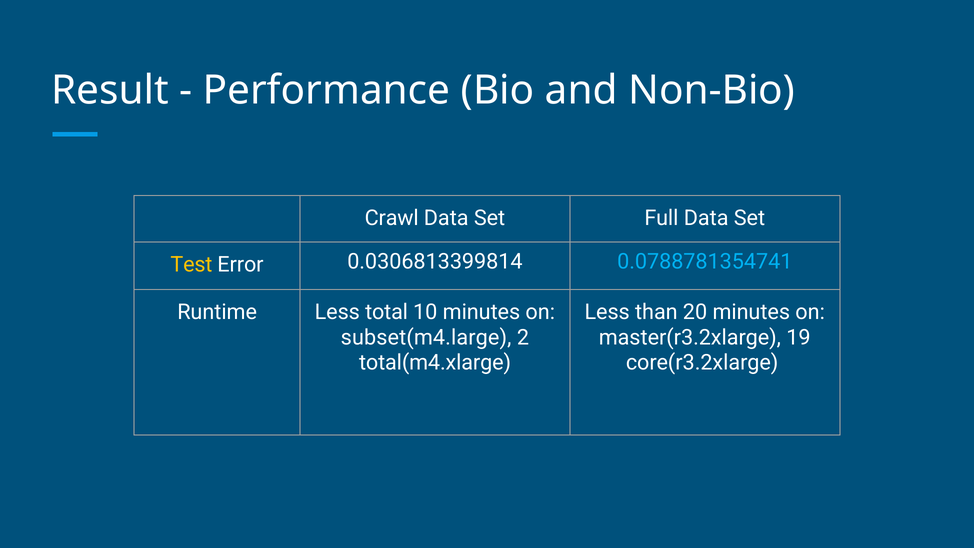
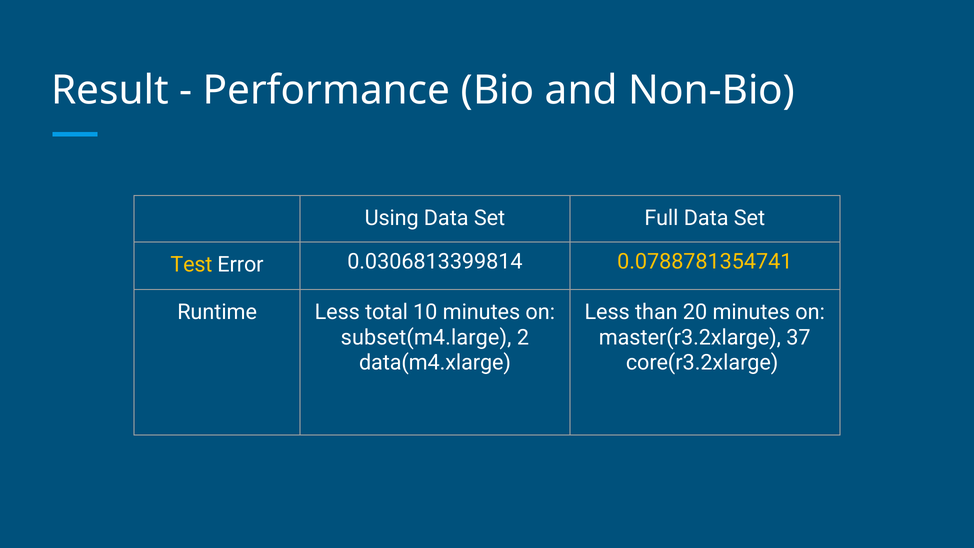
Crawl: Crawl -> Using
0.0788781354741 colour: light blue -> yellow
19: 19 -> 37
total(m4.xlarge: total(m4.xlarge -> data(m4.xlarge
